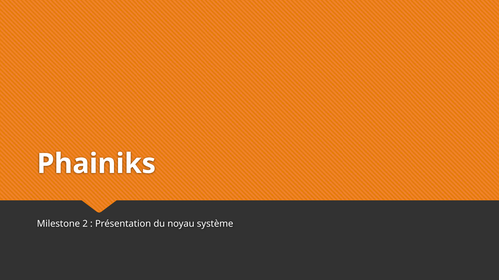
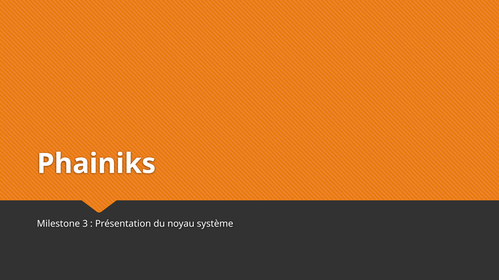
2: 2 -> 3
